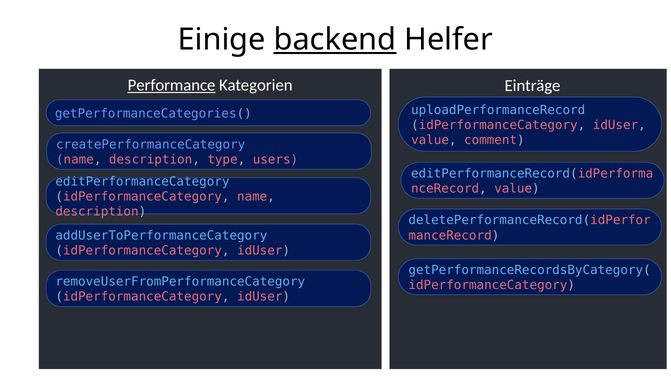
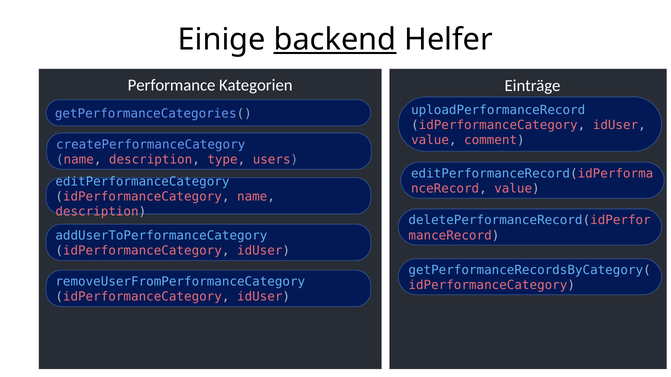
Performance underline: present -> none
